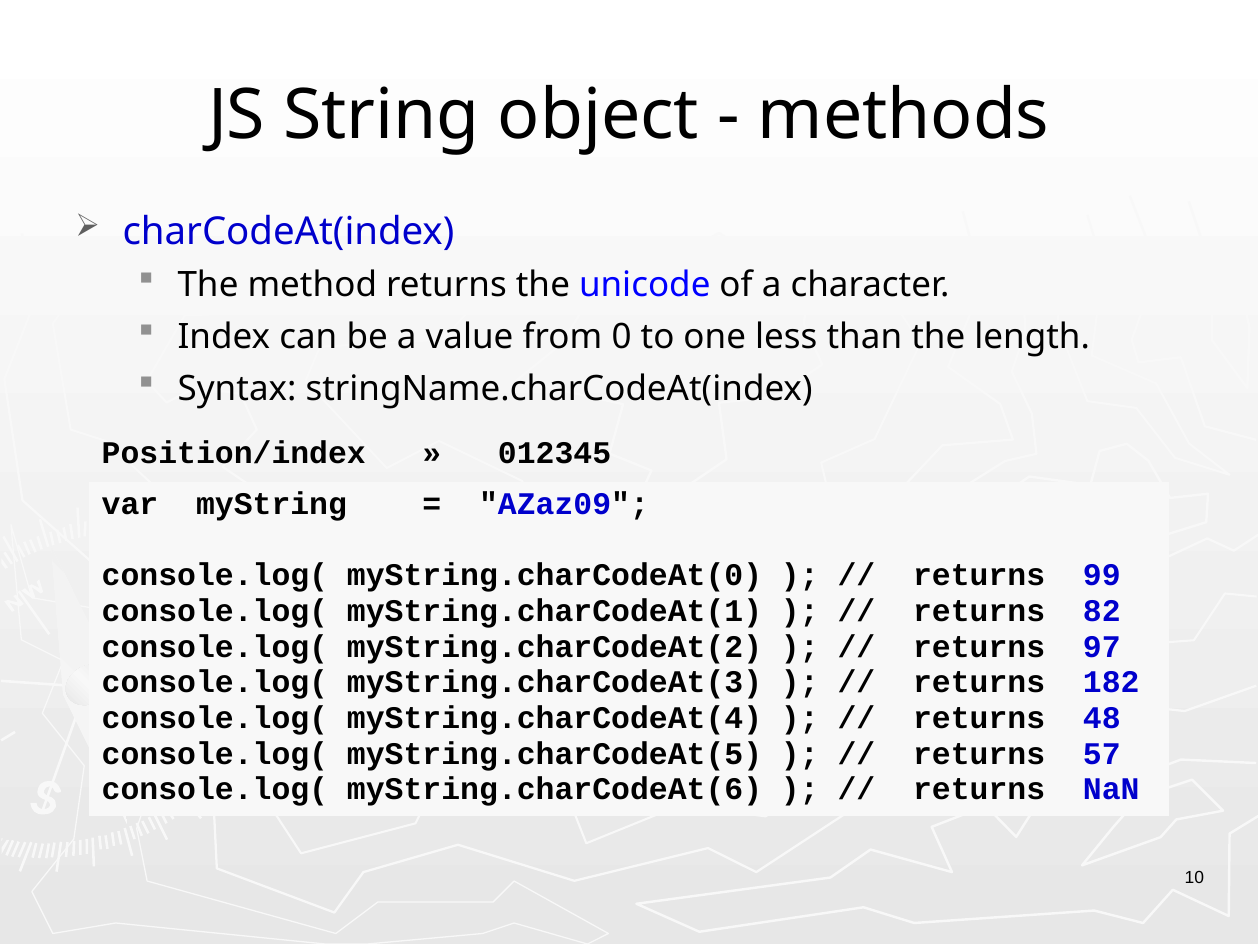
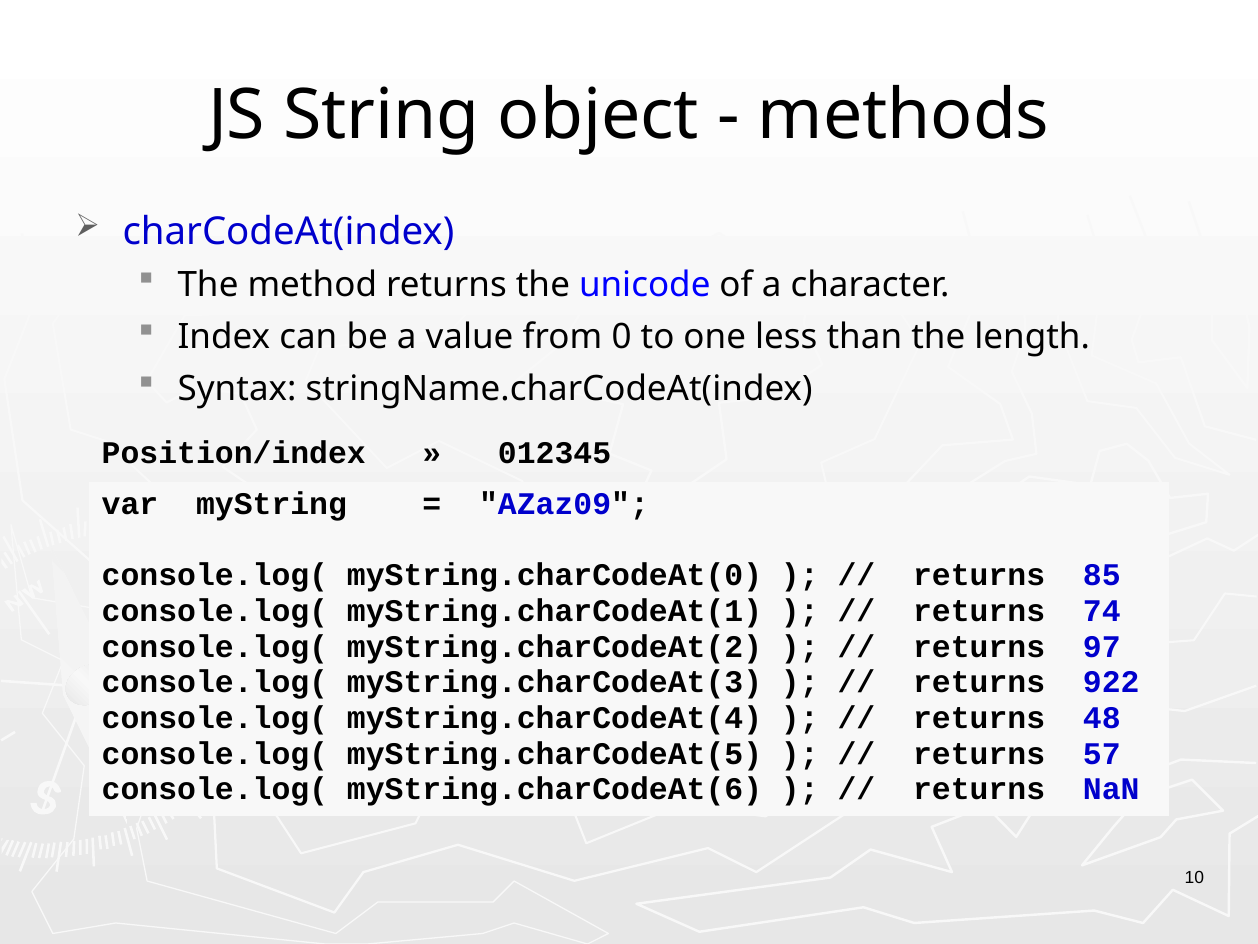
99: 99 -> 85
82: 82 -> 74
182: 182 -> 922
